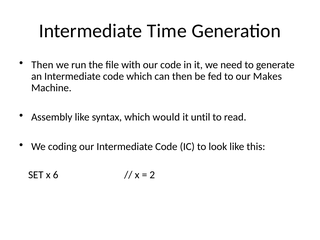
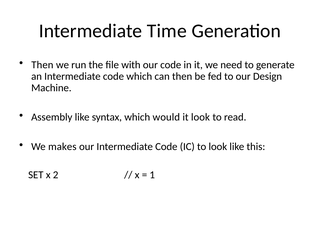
Makes: Makes -> Design
it until: until -> look
coding: coding -> makes
6: 6 -> 2
2: 2 -> 1
